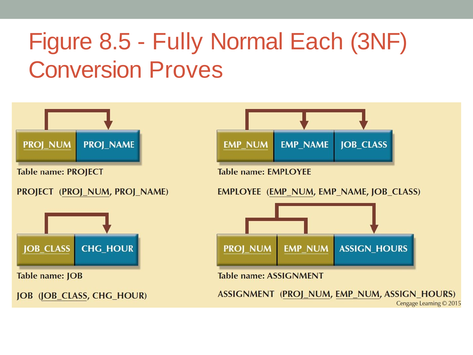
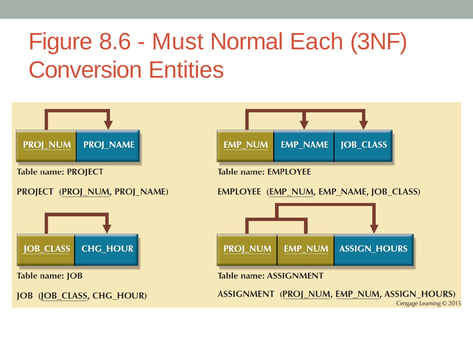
8.5: 8.5 -> 8.6
Fully: Fully -> Must
Proves: Proves -> Entities
